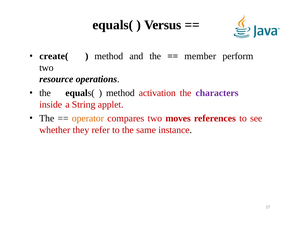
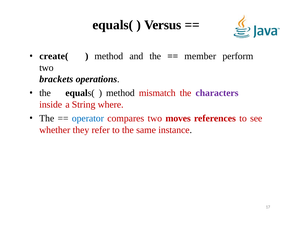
resource: resource -> brackets
activation: activation -> mismatch
applet: applet -> where
operator colour: orange -> blue
